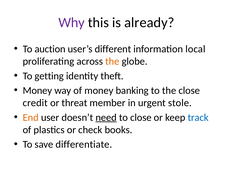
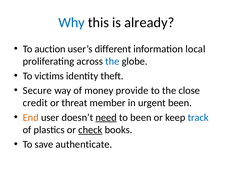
Why colour: purple -> blue
the at (112, 61) colour: orange -> blue
getting: getting -> victims
Money at (37, 90): Money -> Secure
banking: banking -> provide
urgent stole: stole -> been
to close: close -> been
check underline: none -> present
differentiate: differentiate -> authenticate
